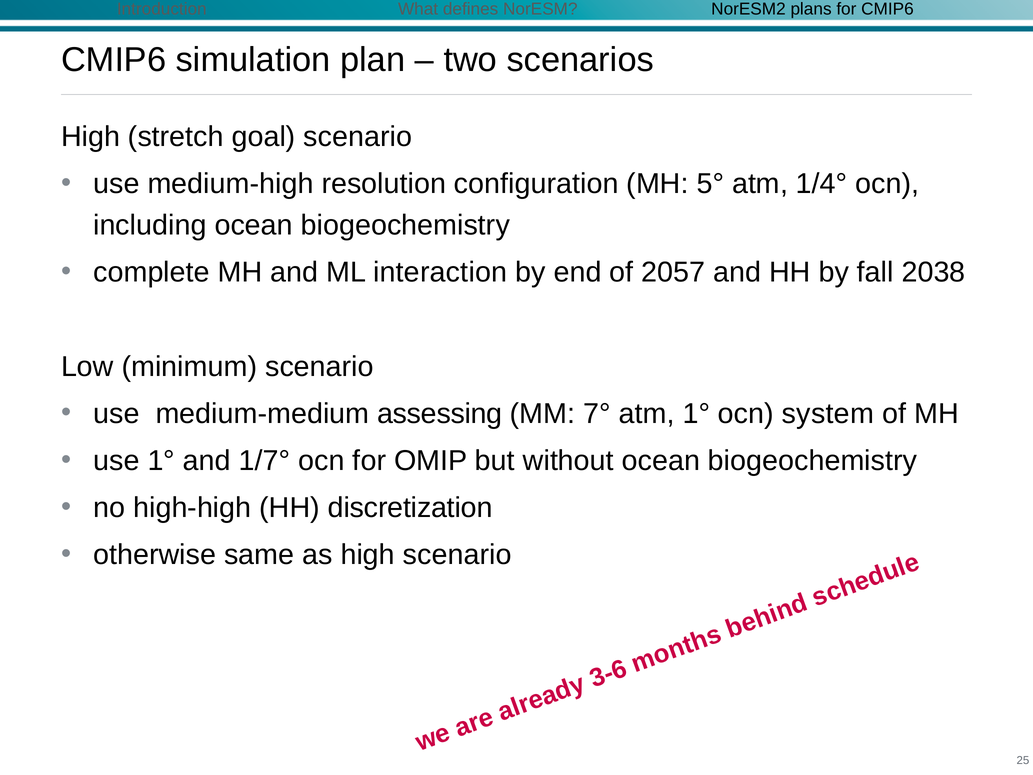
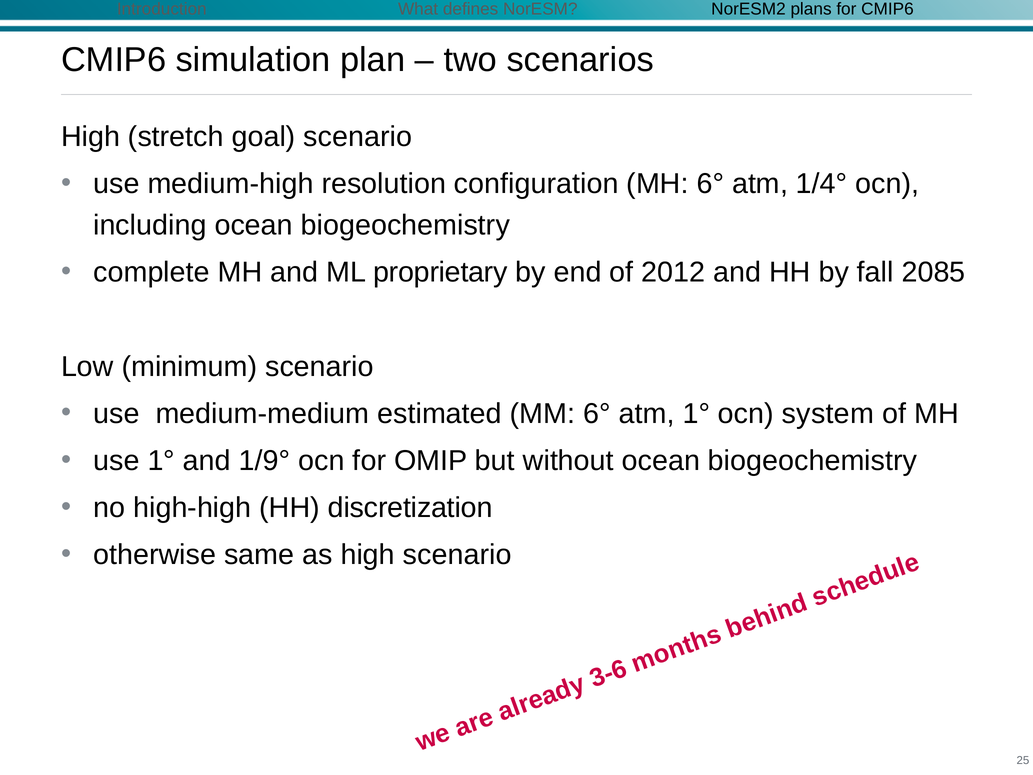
MH 5°: 5° -> 6°
interaction: interaction -> proprietary
2057: 2057 -> 2012
2038: 2038 -> 2085
assessing: assessing -> estimated
MM 7°: 7° -> 6°
1/7°: 1/7° -> 1/9°
